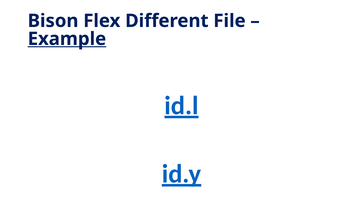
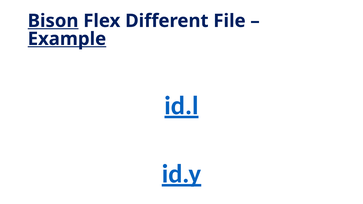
Bison underline: none -> present
